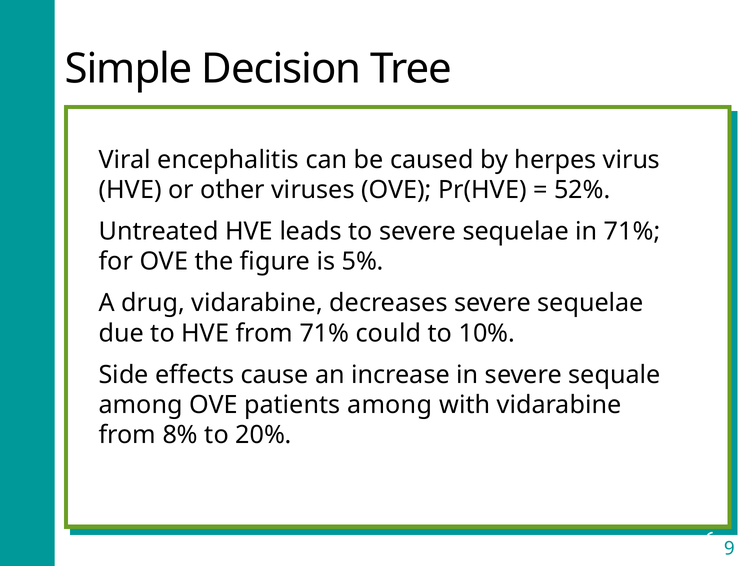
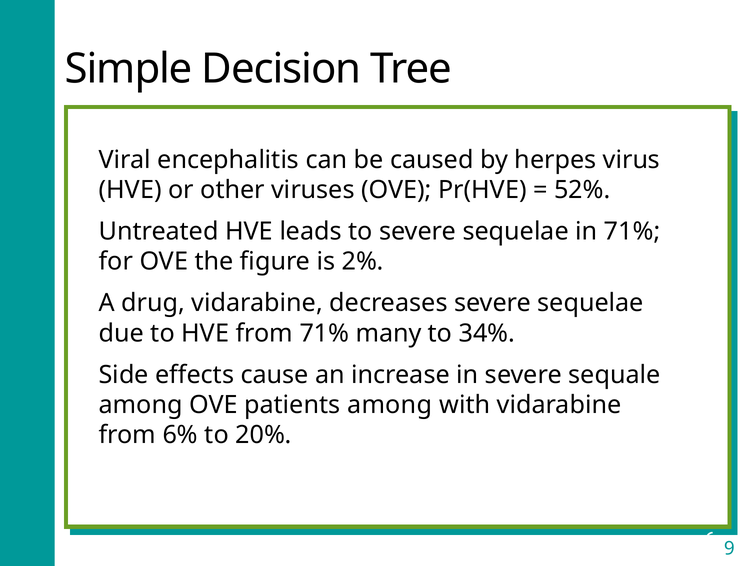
5%: 5% -> 2%
could: could -> many
10%: 10% -> 34%
8%: 8% -> 6%
